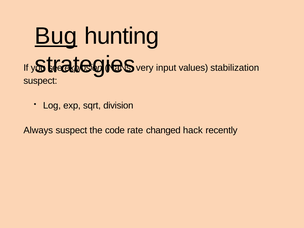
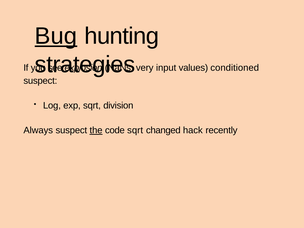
stabilization: stabilization -> conditioned
the underline: none -> present
code rate: rate -> sqrt
